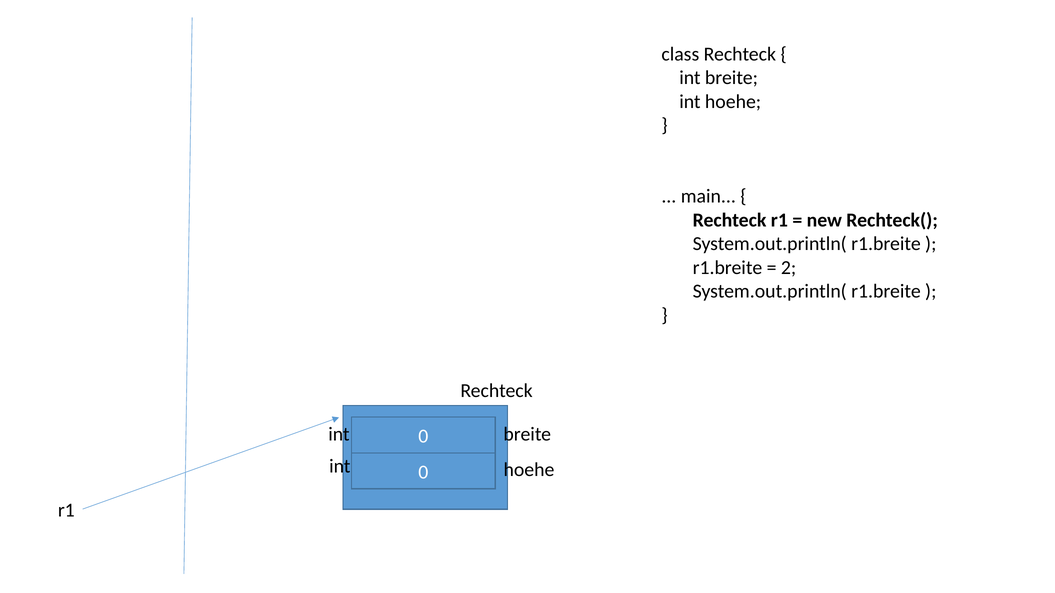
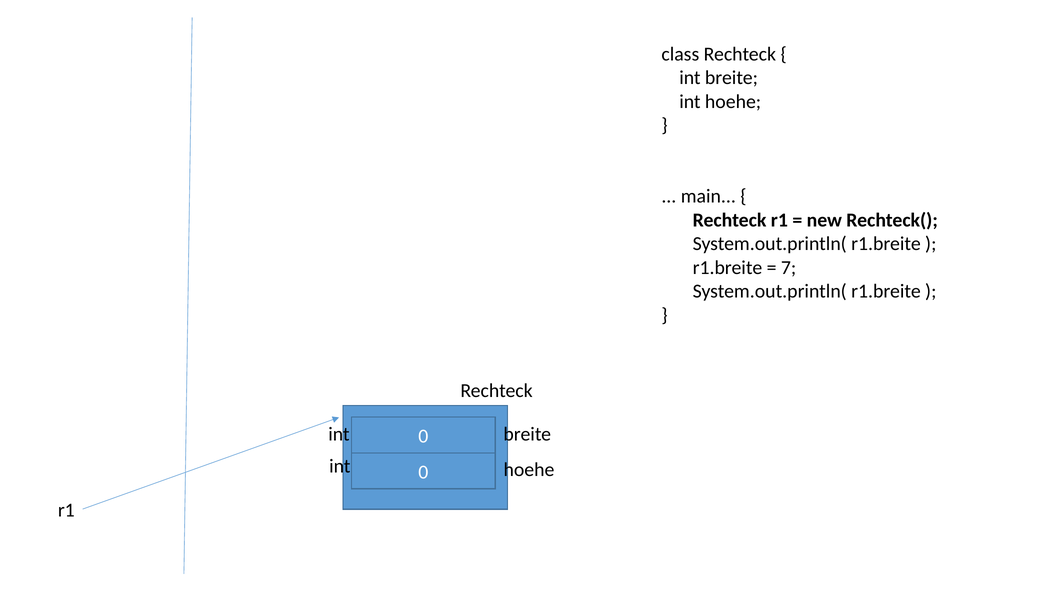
2: 2 -> 7
